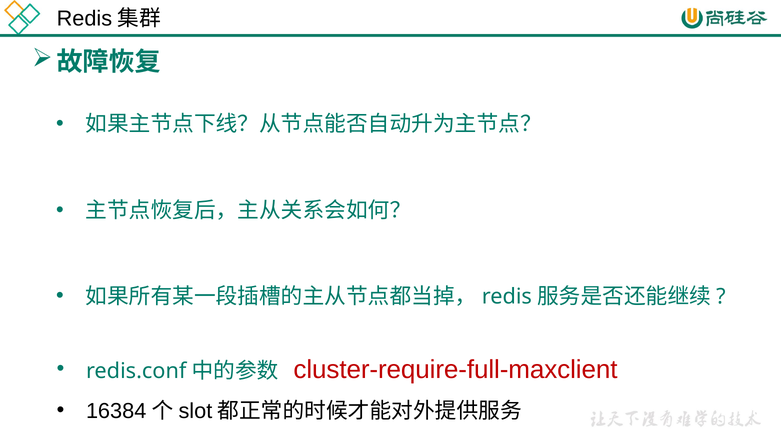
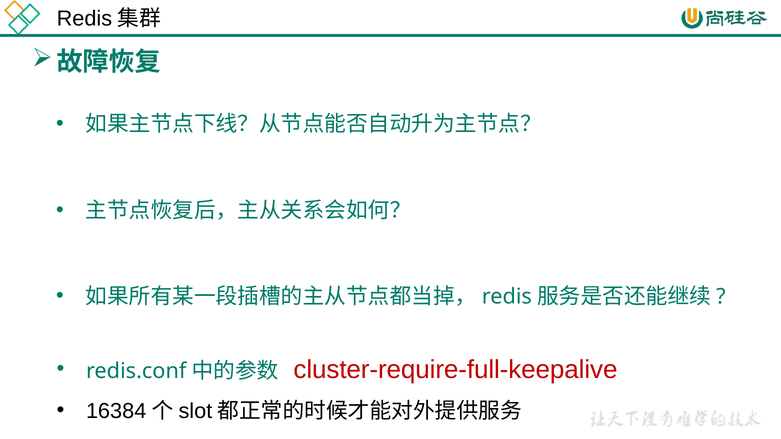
cluster-require-full-maxclient: cluster-require-full-maxclient -> cluster-require-full-keepalive
